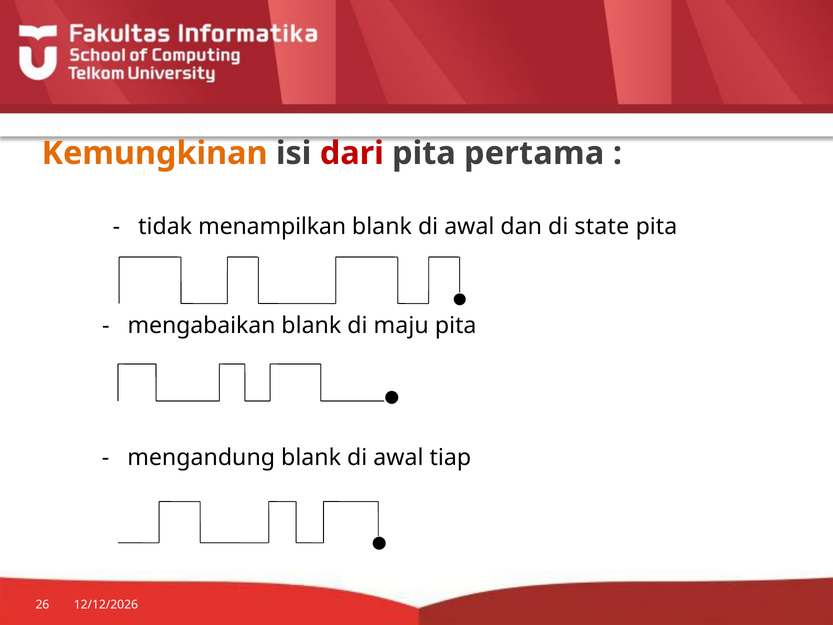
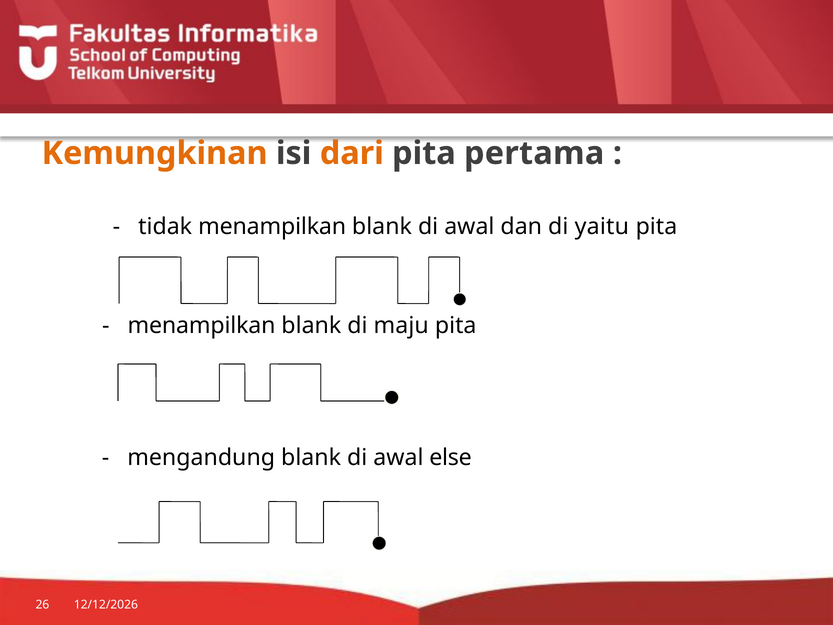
dari colour: red -> orange
state: state -> yaitu
mengabaikan at (201, 325): mengabaikan -> menampilkan
tiap: tiap -> else
